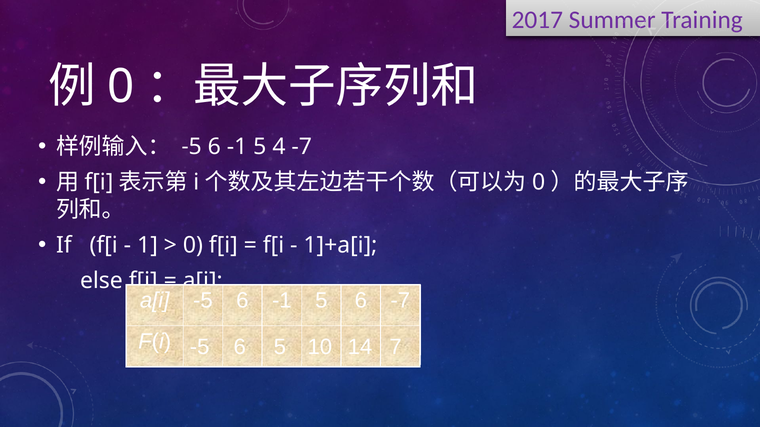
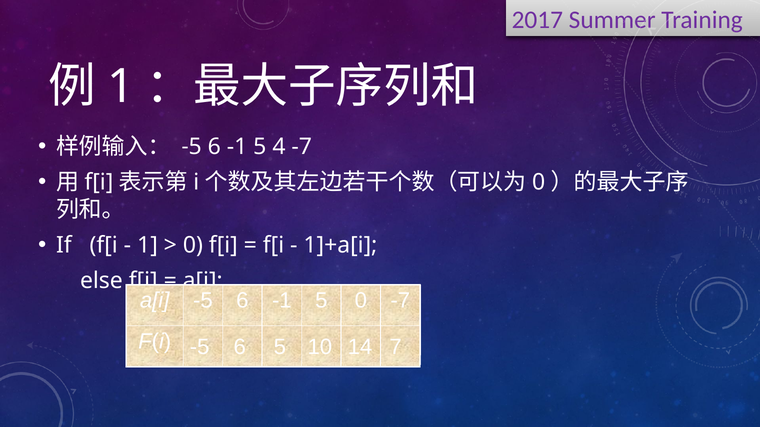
0 at (121, 87): 0 -> 1
-1 5 6: 6 -> 0
